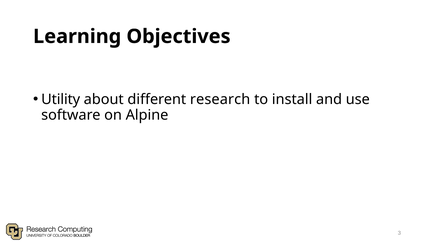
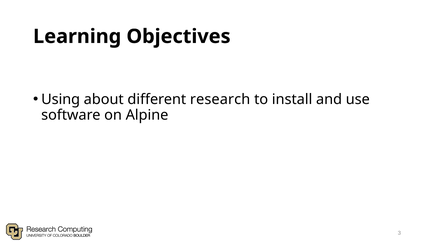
Utility: Utility -> Using
